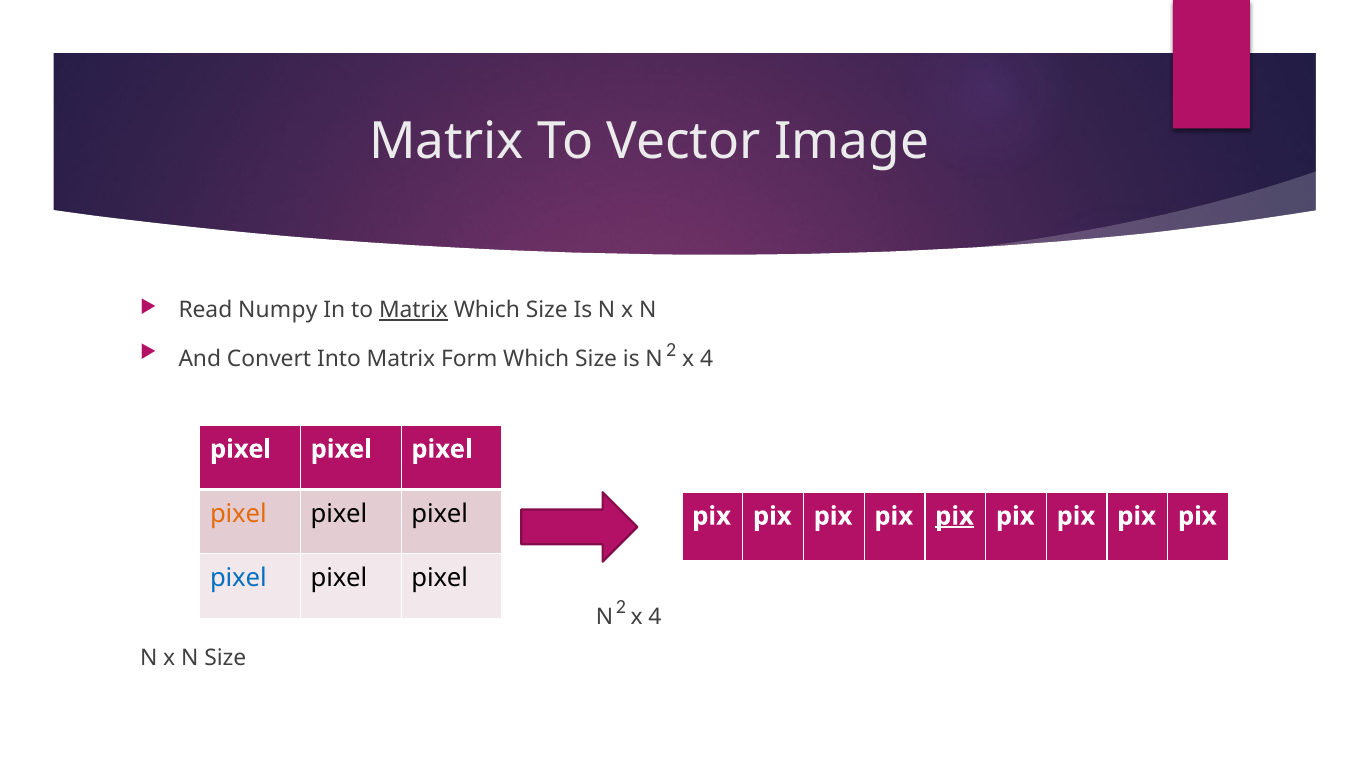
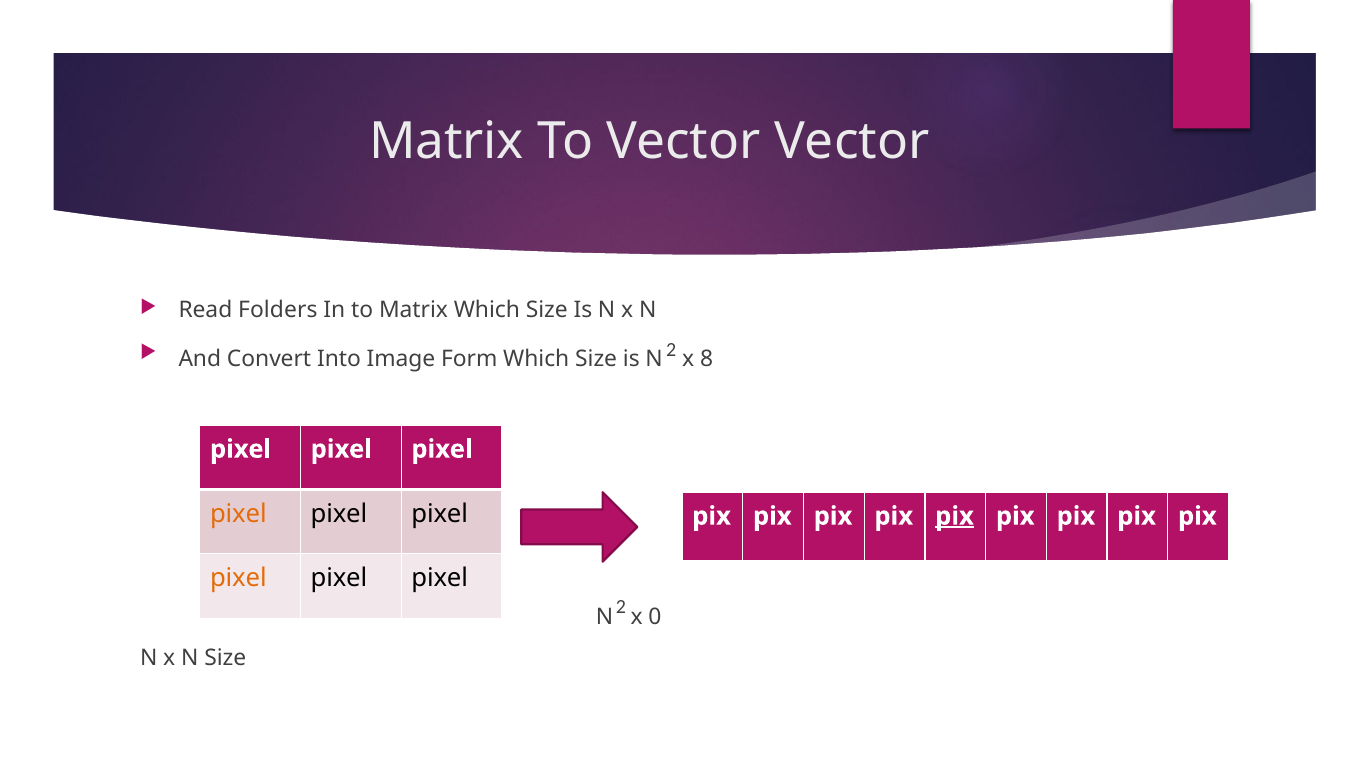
Vector Image: Image -> Vector
Numpy: Numpy -> Folders
Matrix at (414, 310) underline: present -> none
Into Matrix: Matrix -> Image
4 at (707, 359): 4 -> 8
pixel at (238, 578) colour: blue -> orange
4 at (655, 616): 4 -> 0
